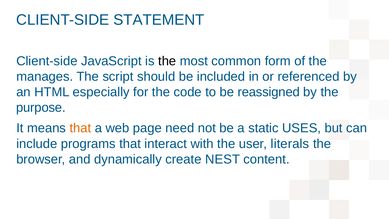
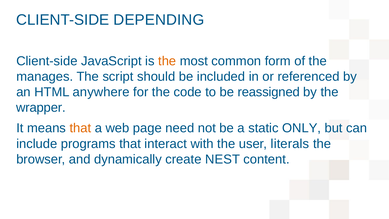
STATEMENT: STATEMENT -> DEPENDING
the at (167, 61) colour: black -> orange
especially: especially -> anywhere
purpose: purpose -> wrapper
USES: USES -> ONLY
